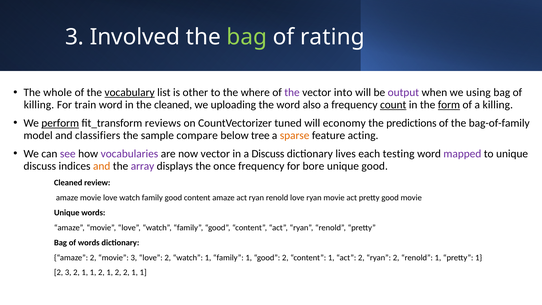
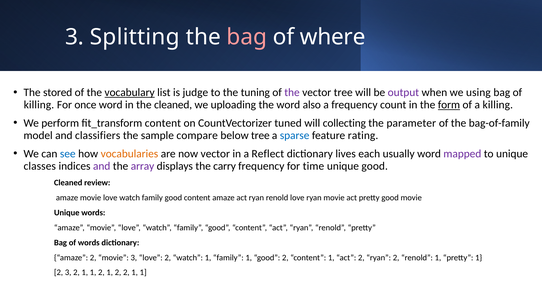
Involved: Involved -> Splitting
bag at (247, 37) colour: light green -> pink
rating: rating -> where
whole: whole -> stored
other: other -> judge
where: where -> tuning
vector into: into -> tree
train: train -> once
count underline: present -> none
perform underline: present -> none
fit_transform reviews: reviews -> content
economy: economy -> collecting
predictions: predictions -> parameter
sparse colour: orange -> blue
acting: acting -> rating
see colour: purple -> blue
vocabularies colour: purple -> orange
a Discuss: Discuss -> Reflect
testing: testing -> usually
discuss at (40, 166): discuss -> classes
and at (102, 166) colour: orange -> purple
once: once -> carry
bore: bore -> time
